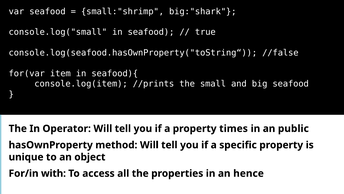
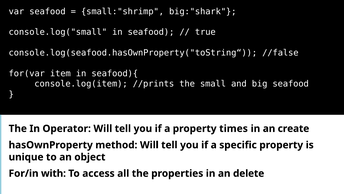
public: public -> create
hence: hence -> delete
